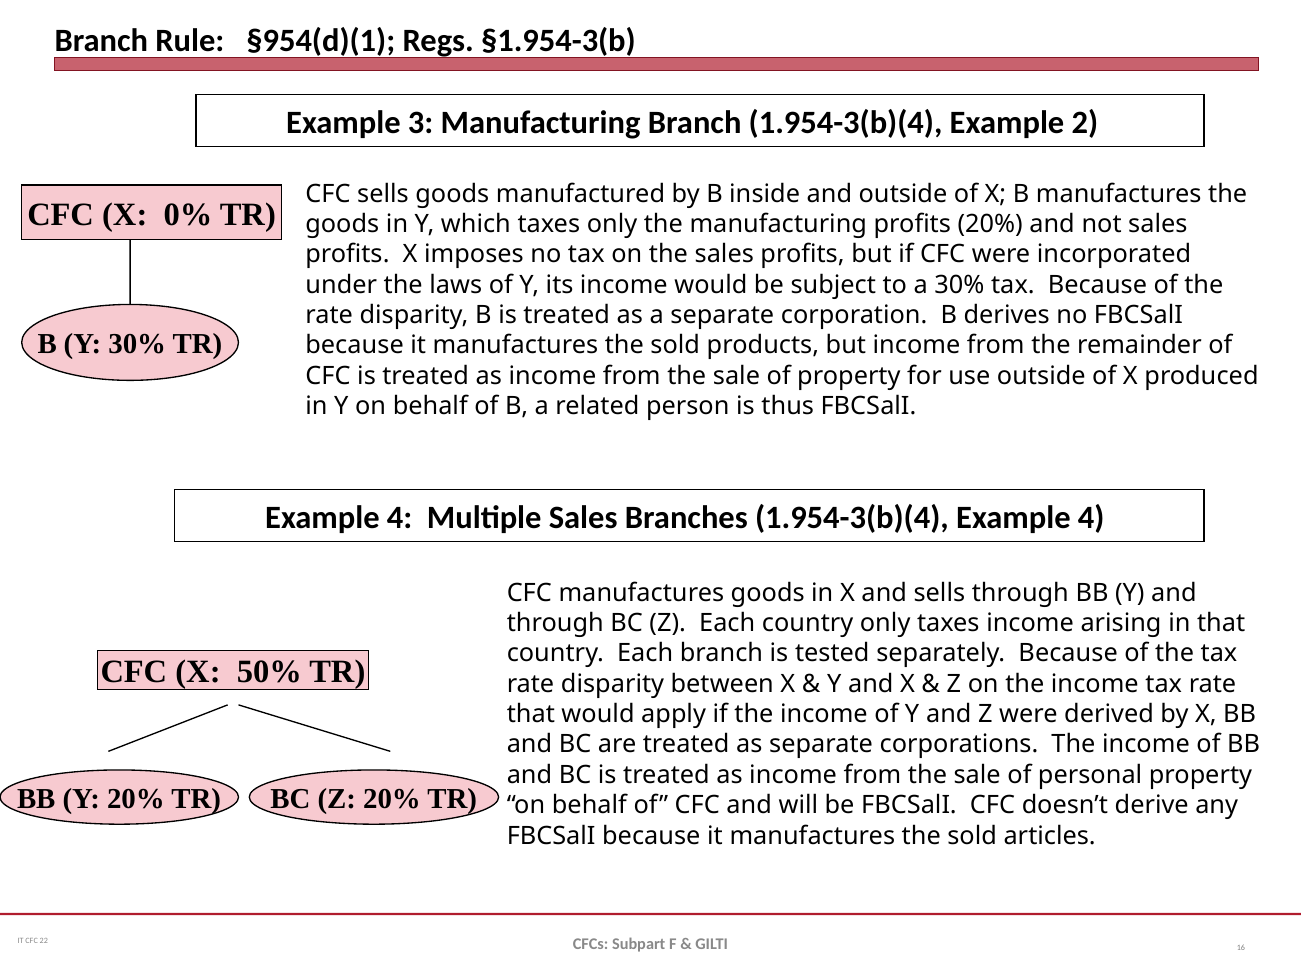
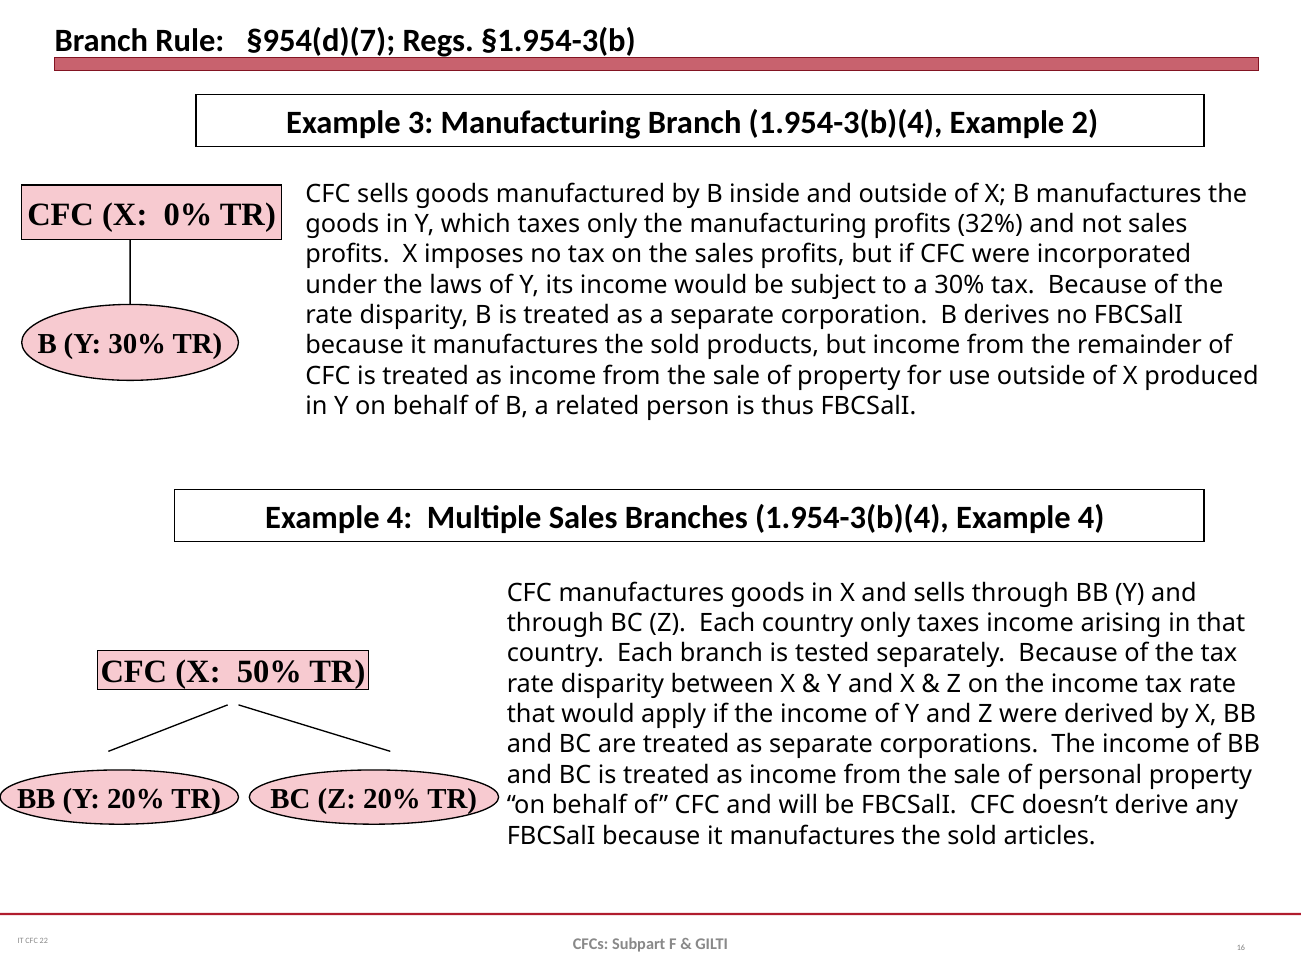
§954(d)(1: §954(d)(1 -> §954(d)(7
profits 20%: 20% -> 32%
